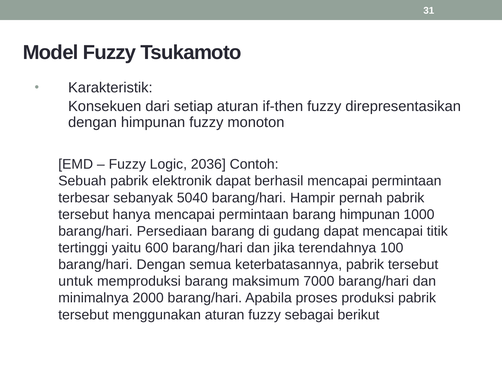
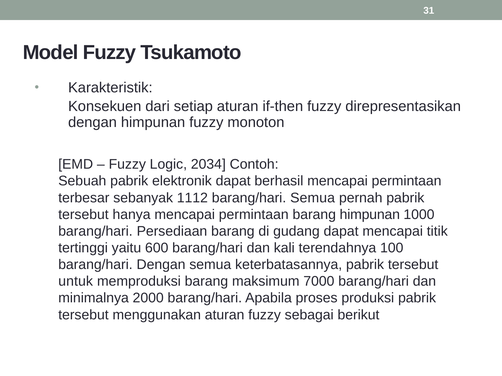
2036: 2036 -> 2034
5040: 5040 -> 1112
barang/hari Hampir: Hampir -> Semua
jika: jika -> kali
